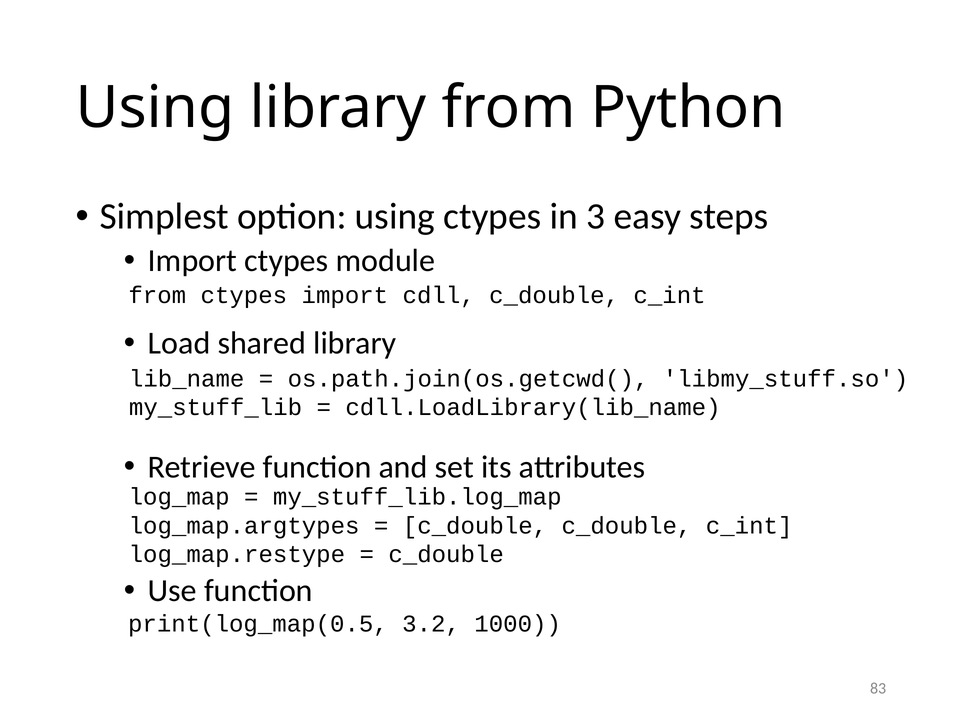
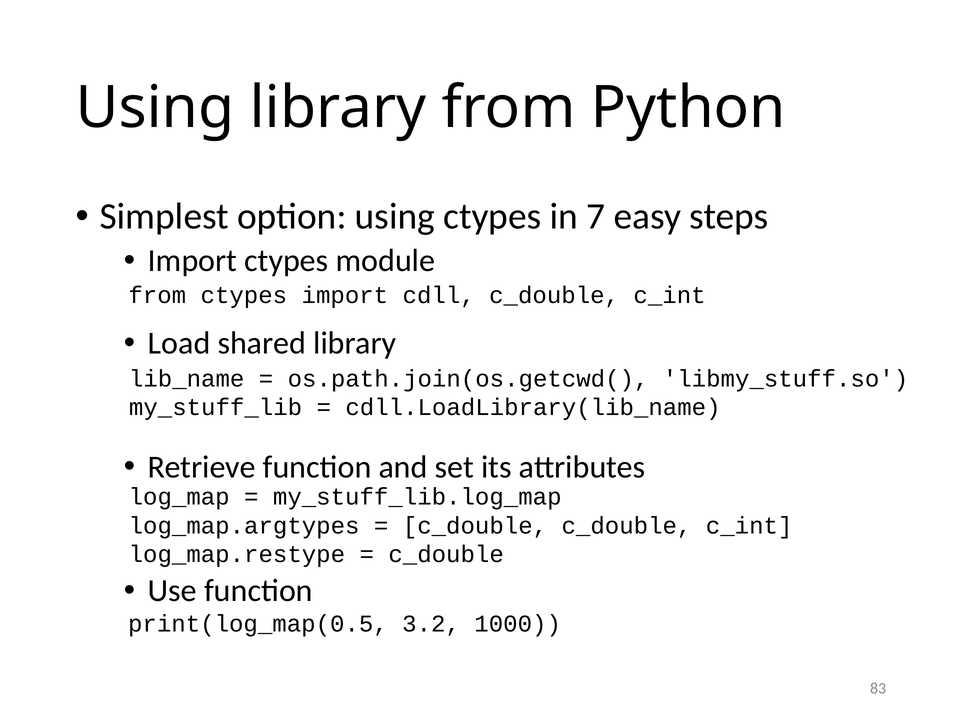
3: 3 -> 7
